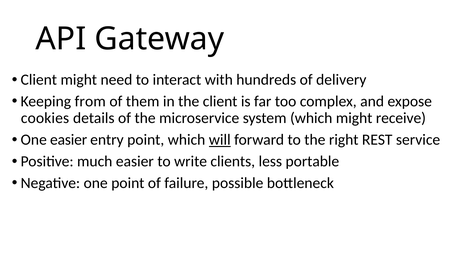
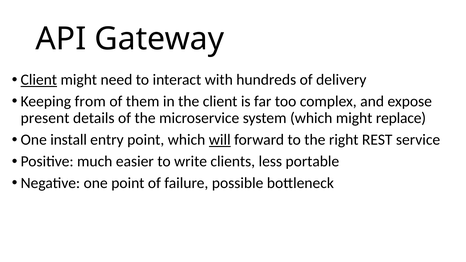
Client at (39, 80) underline: none -> present
cookies: cookies -> present
receive: receive -> replace
One easier: easier -> install
